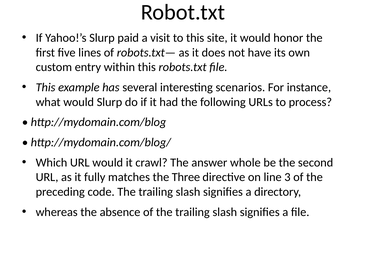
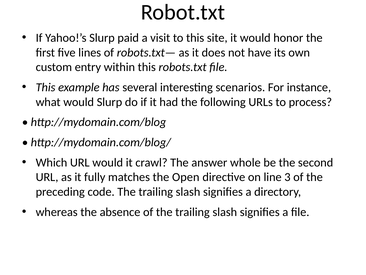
Three: Three -> Open
